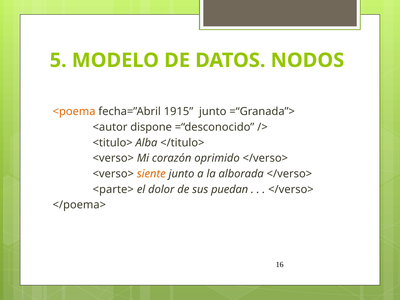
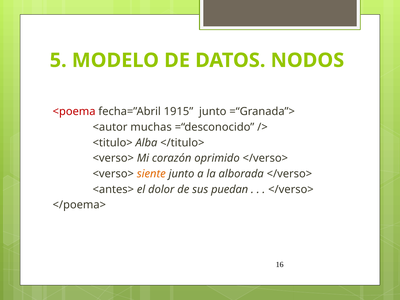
<poema colour: orange -> red
dispone: dispone -> muchas
<parte>: <parte> -> <antes>
